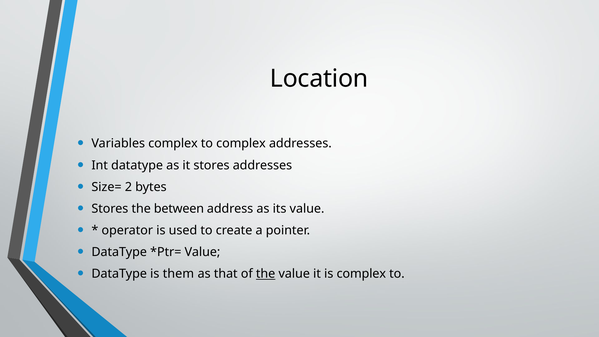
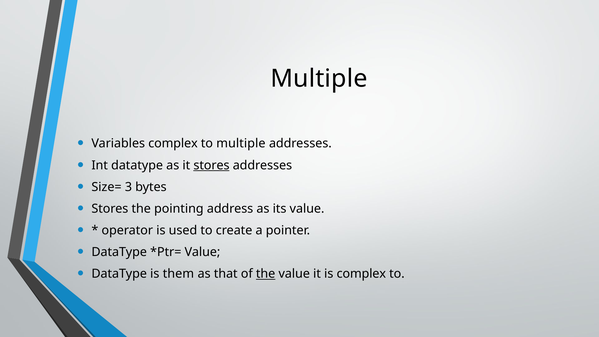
Location at (319, 78): Location -> Multiple
to complex: complex -> multiple
stores at (212, 165) underline: none -> present
2: 2 -> 3
between: between -> pointing
